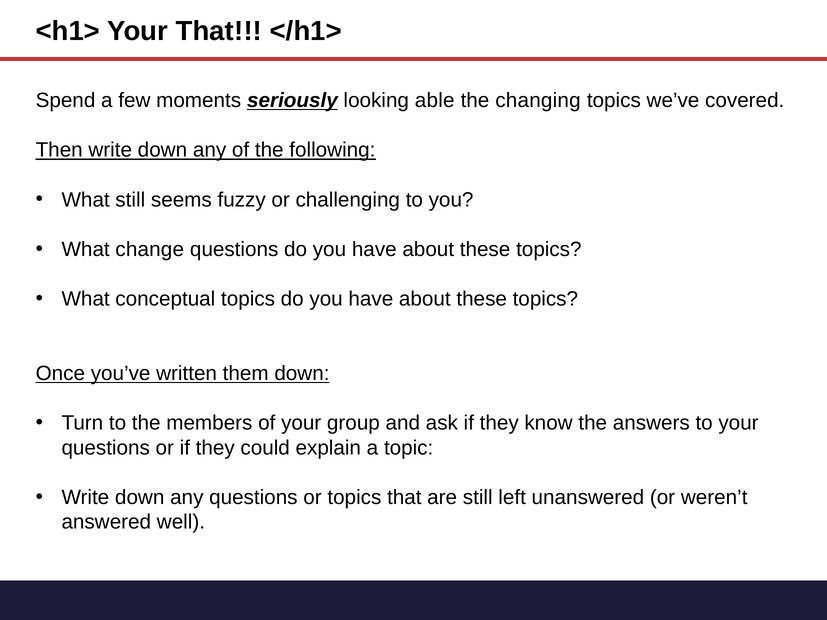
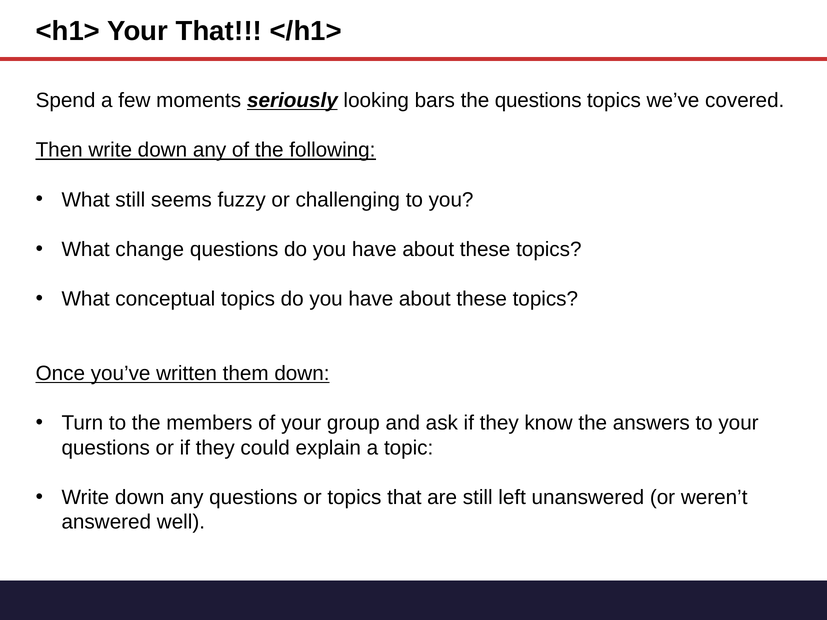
able: able -> bars
the changing: changing -> questions
